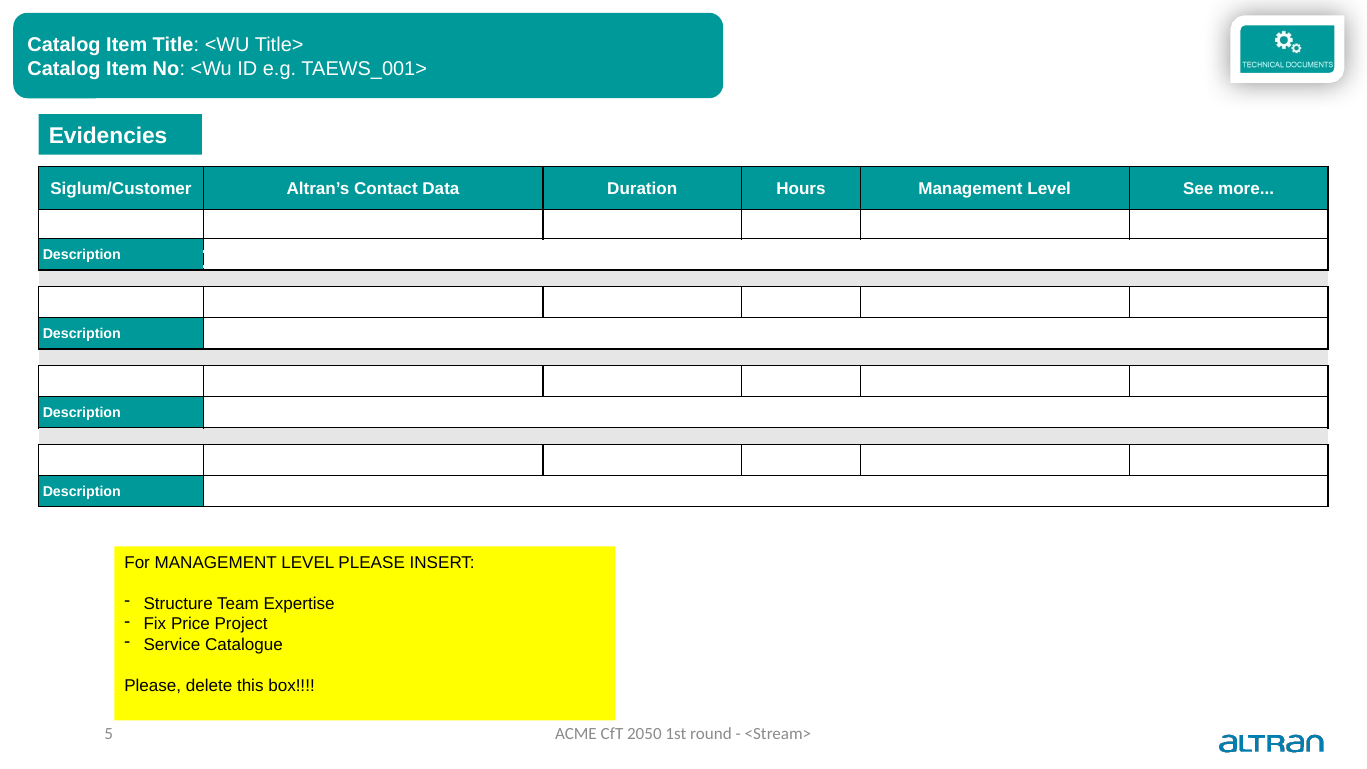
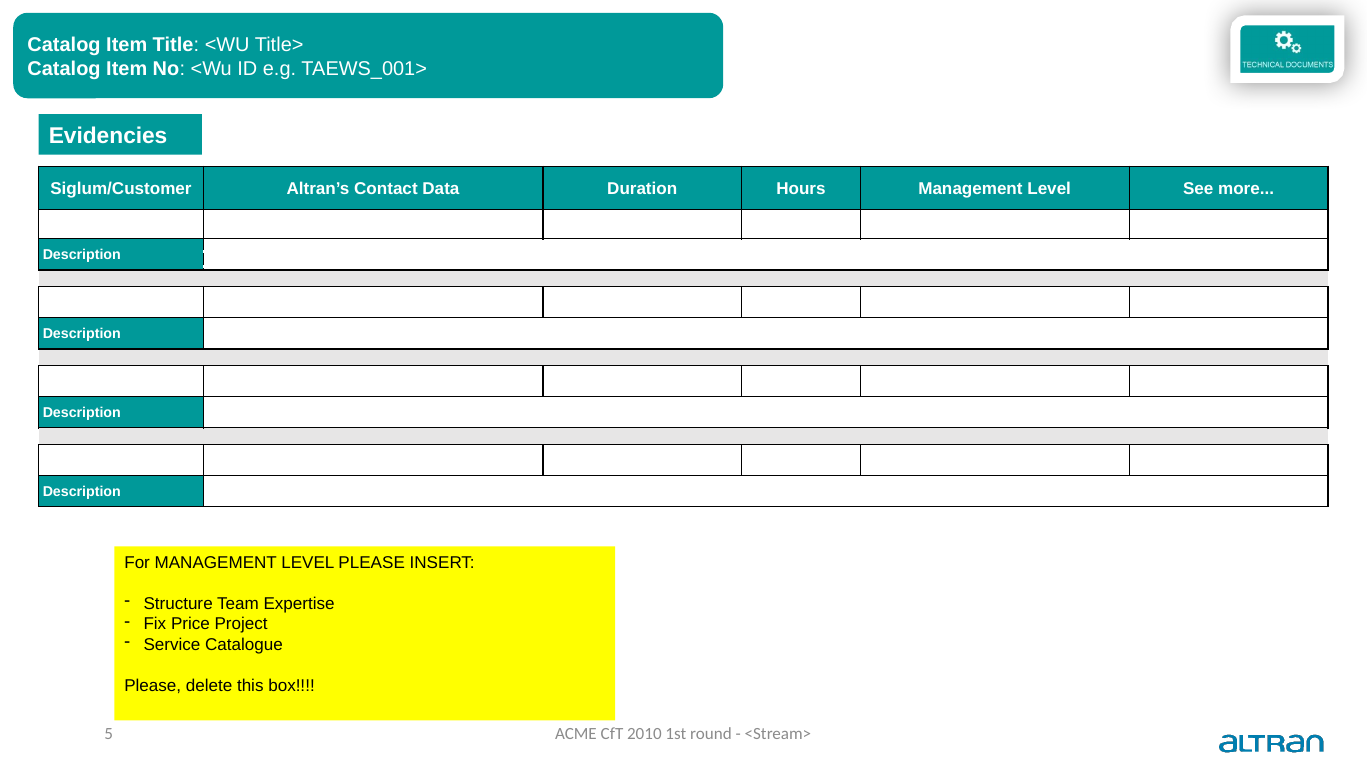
2050: 2050 -> 2010
